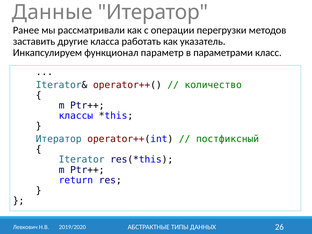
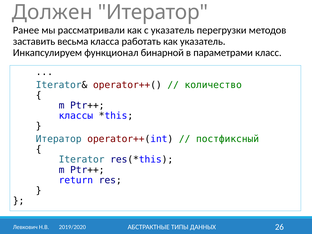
Данные: Данные -> Должен
с операции: операции -> указатель
другие: другие -> весьма
параметр: параметр -> бинарной
